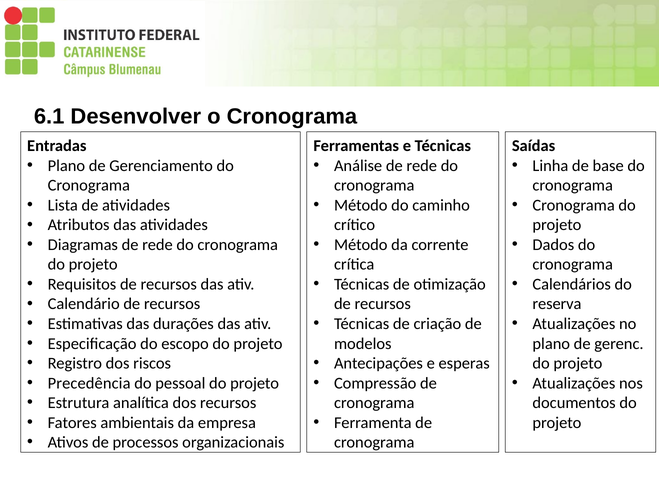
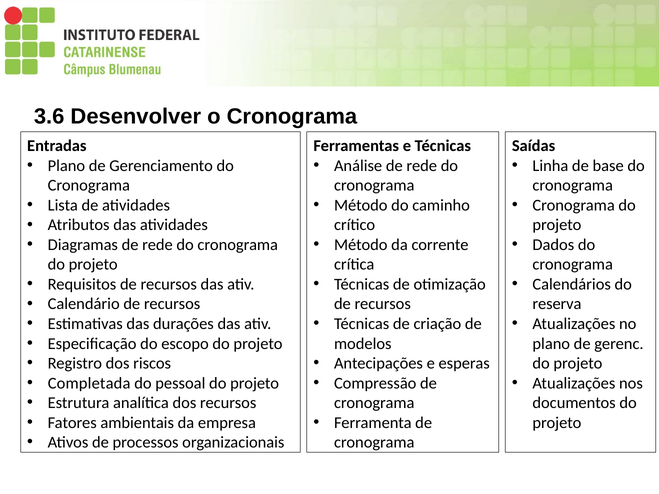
6.1: 6.1 -> 3.6
Precedência: Precedência -> Completada
